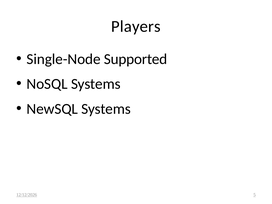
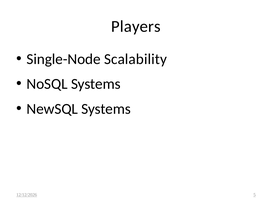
Supported: Supported -> Scalability
